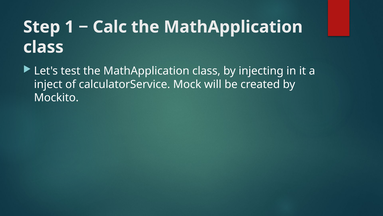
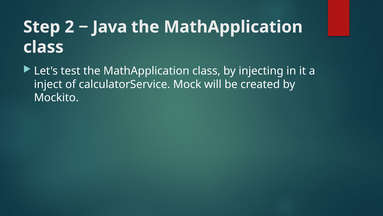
1: 1 -> 2
Calc: Calc -> Java
